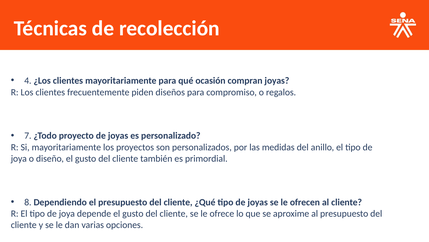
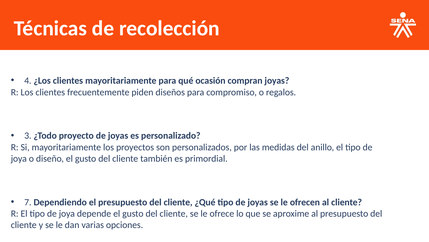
7: 7 -> 3
8: 8 -> 7
